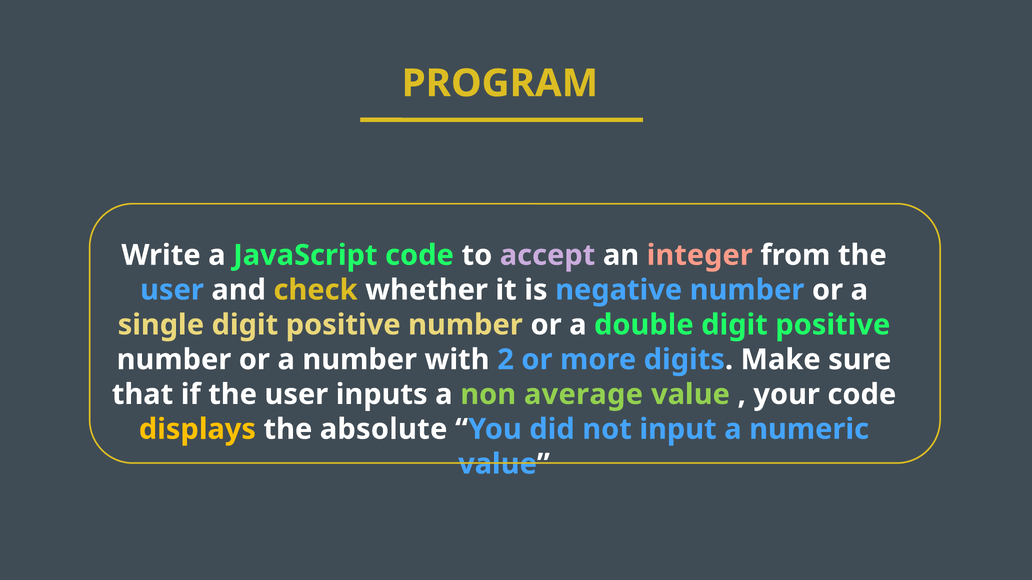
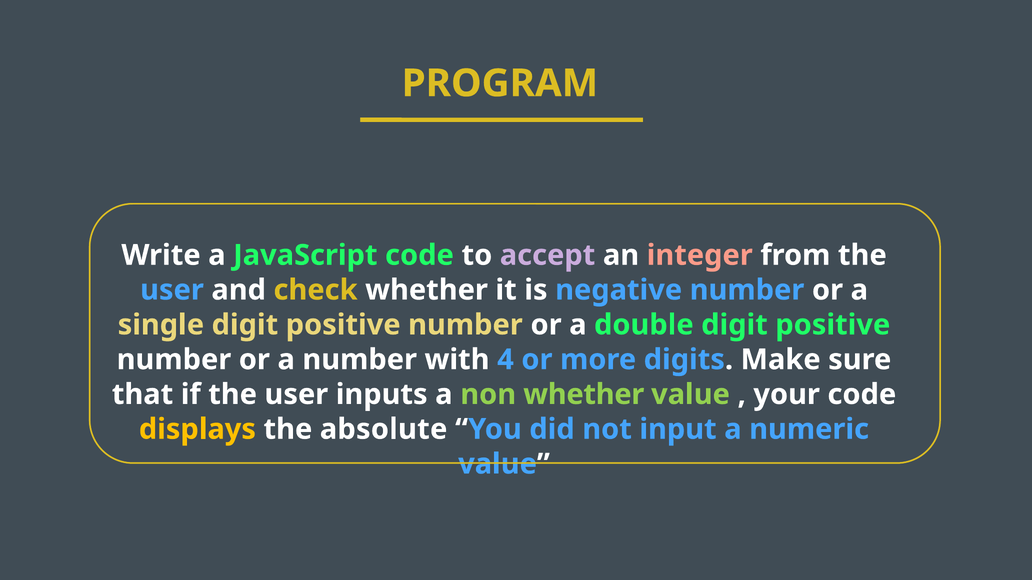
2: 2 -> 4
non average: average -> whether
